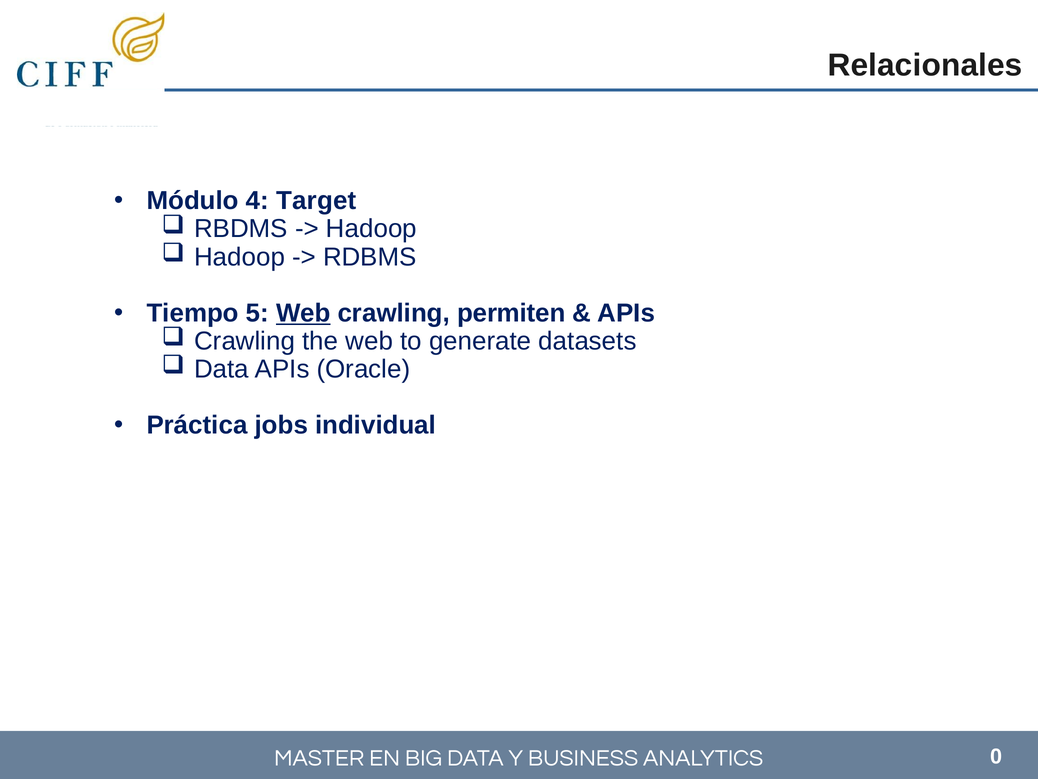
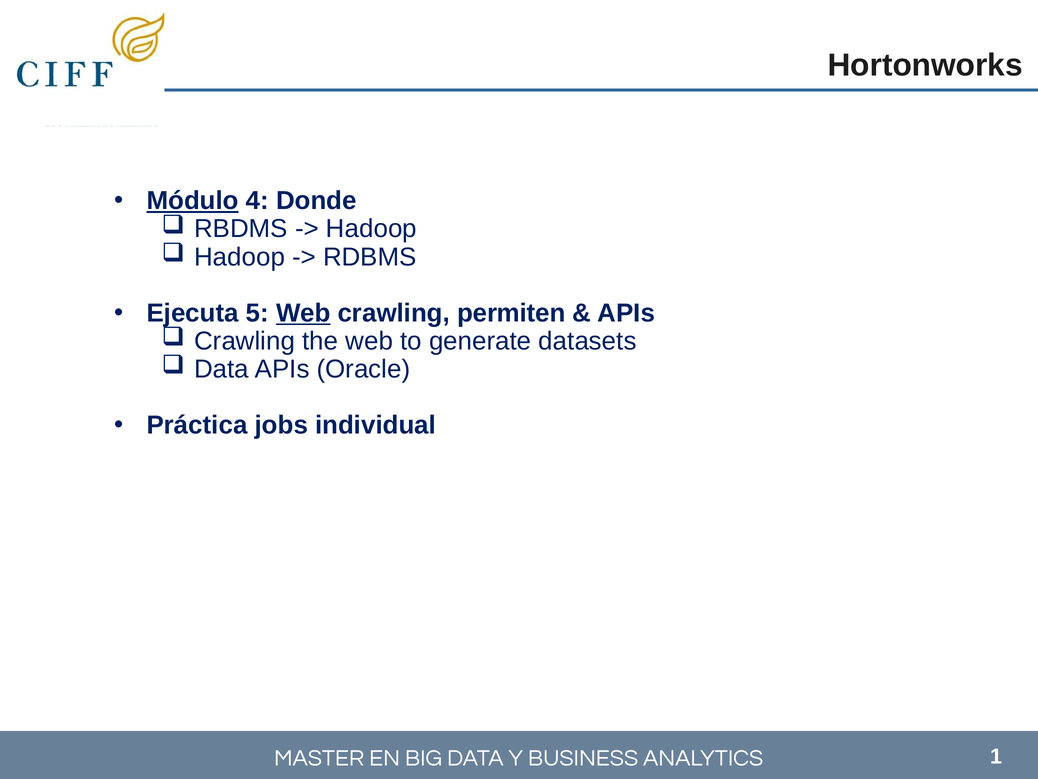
Relacionales: Relacionales -> Hortonworks
Módulo underline: none -> present
Target: Target -> Donde
Tiempo: Tiempo -> Ejecuta
0: 0 -> 1
